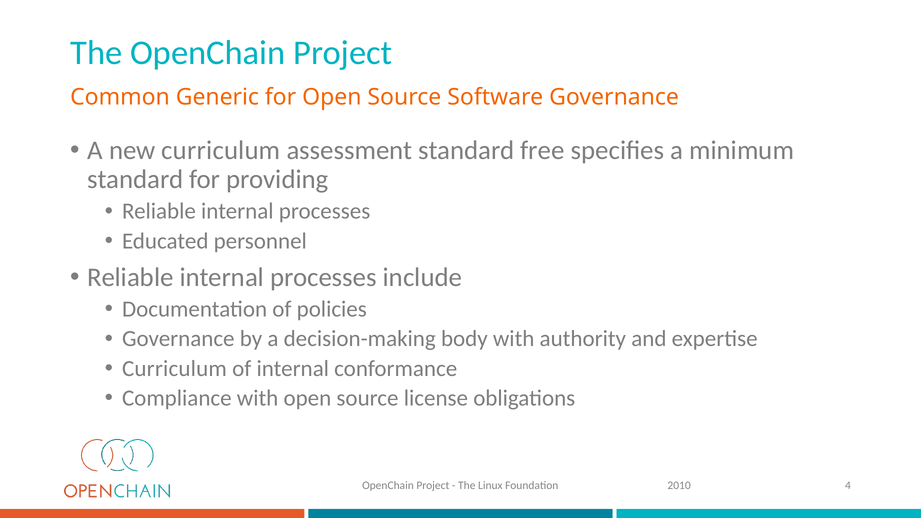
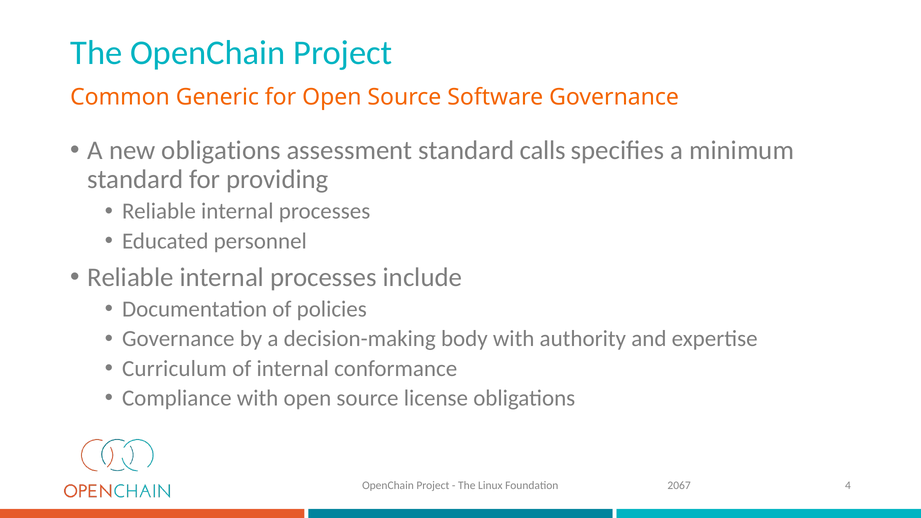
new curriculum: curriculum -> obligations
free: free -> calls
2010: 2010 -> 2067
